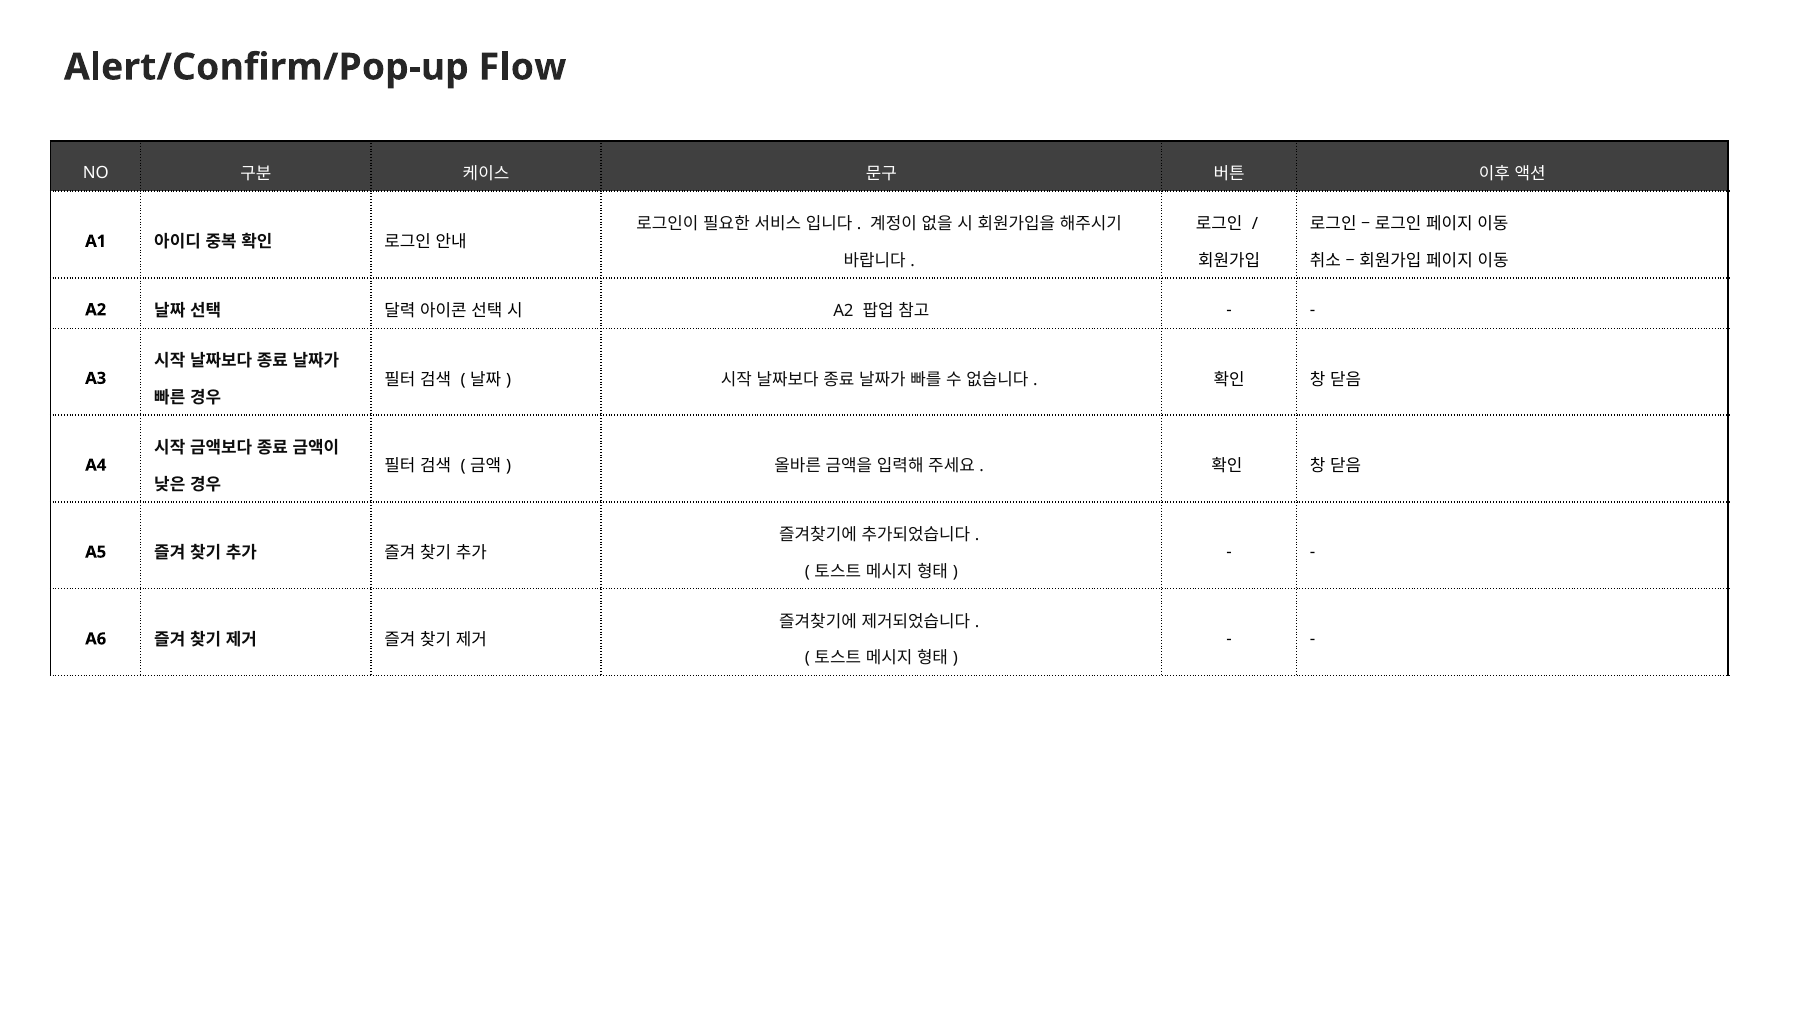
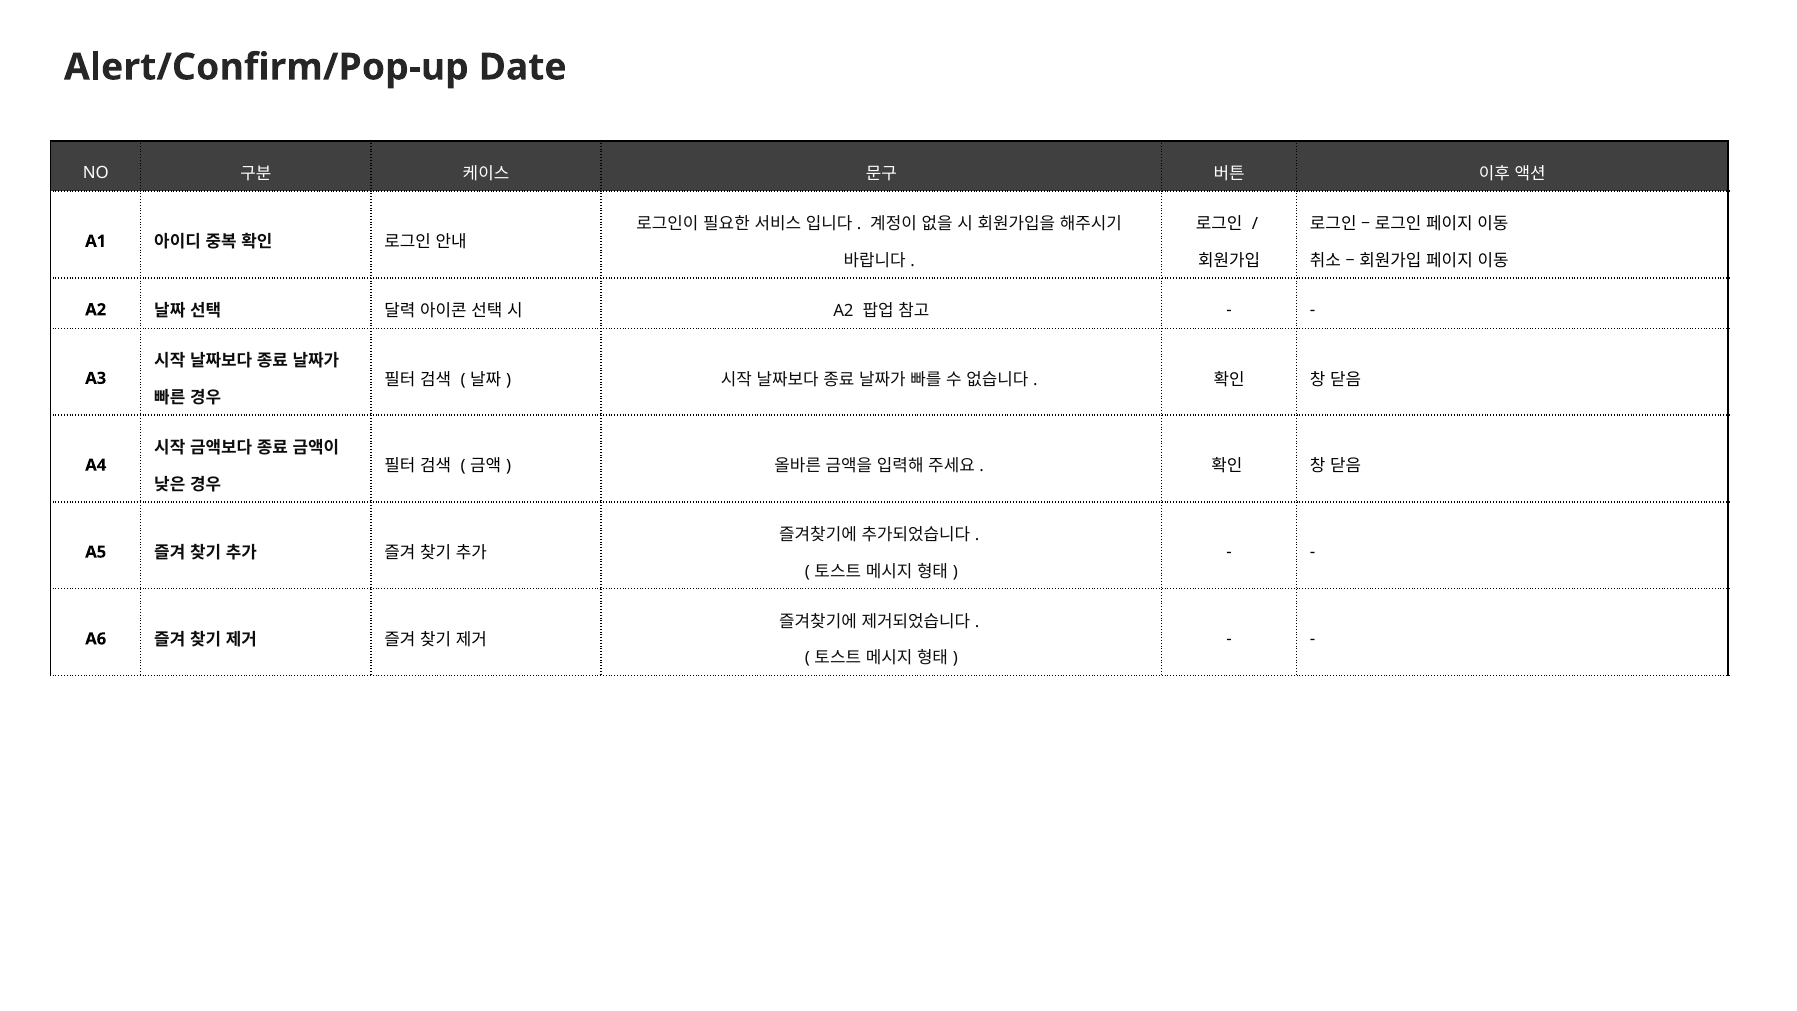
Flow: Flow -> Date
